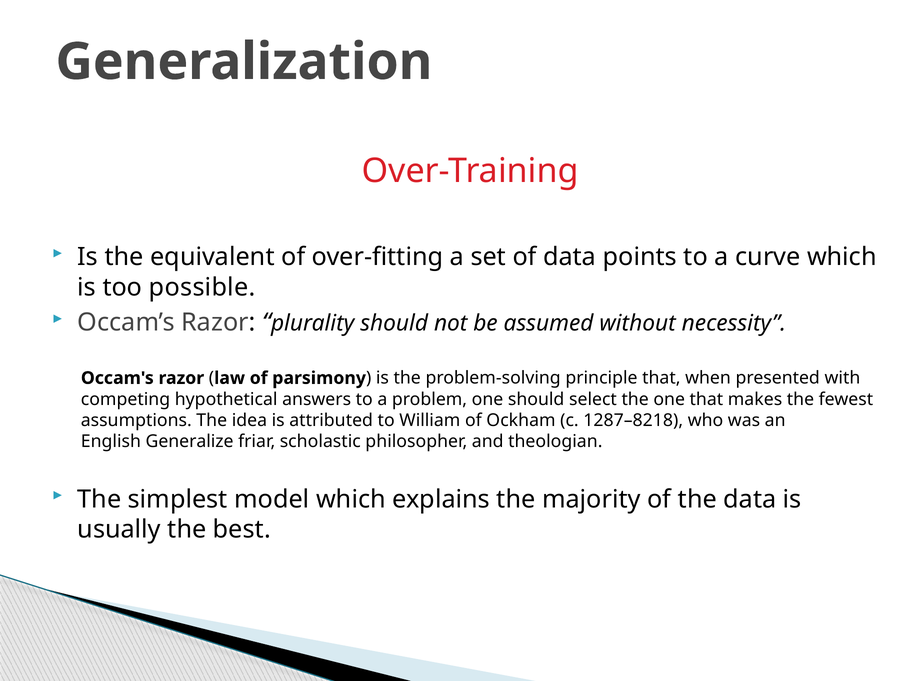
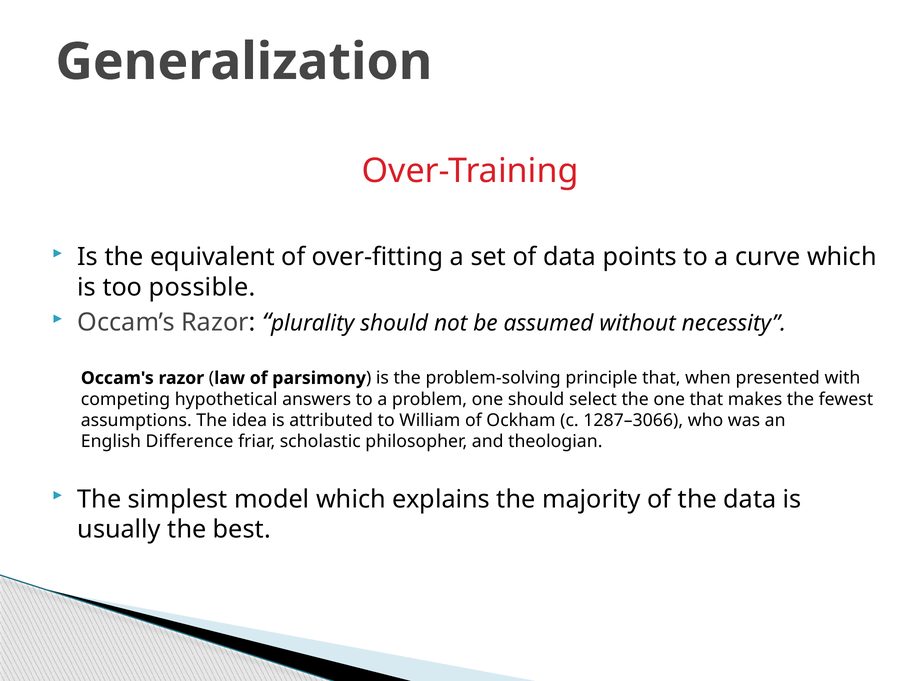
1287–8218: 1287–8218 -> 1287–3066
Generalize: Generalize -> Difference
